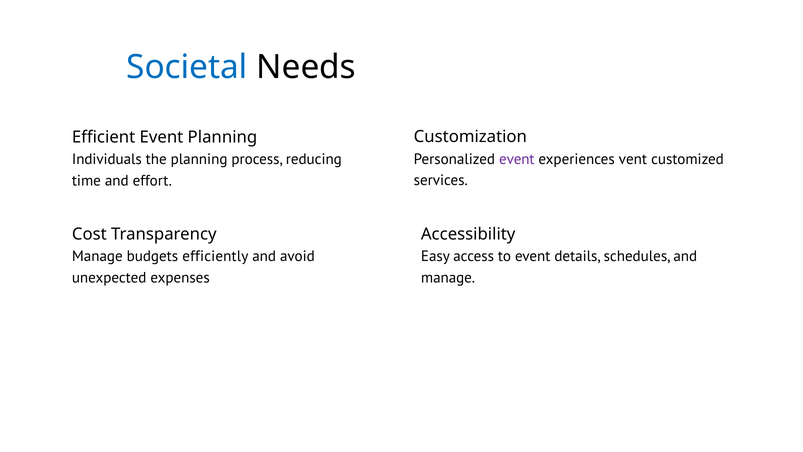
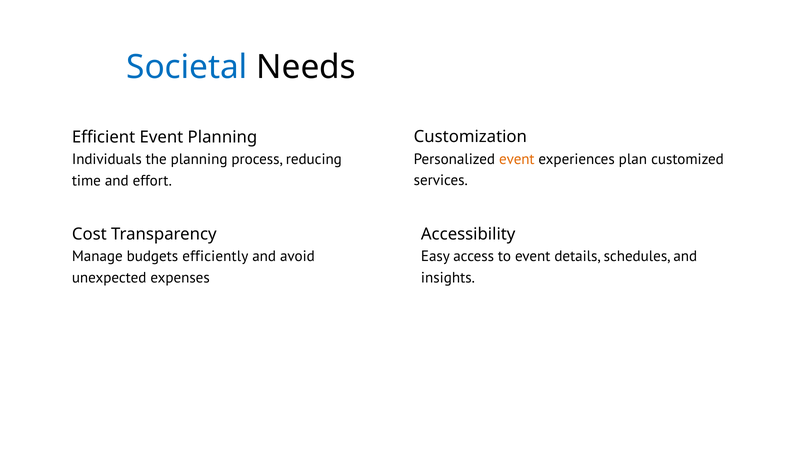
event at (517, 159) colour: purple -> orange
vent: vent -> plan
manage at (448, 278): manage -> insights
